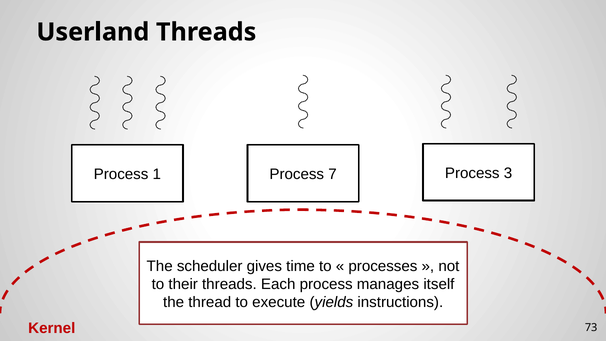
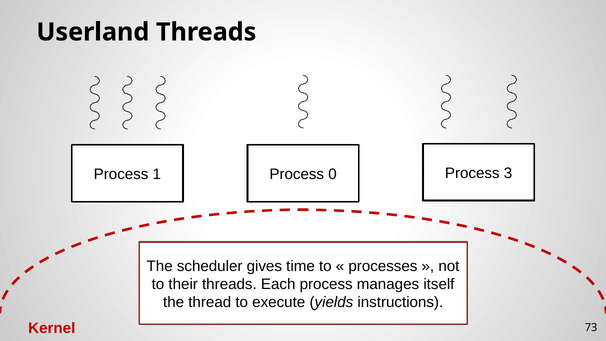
7: 7 -> 0
